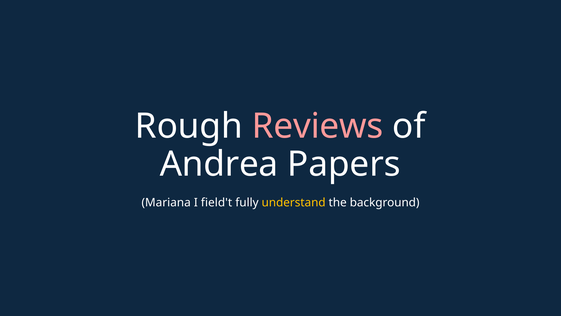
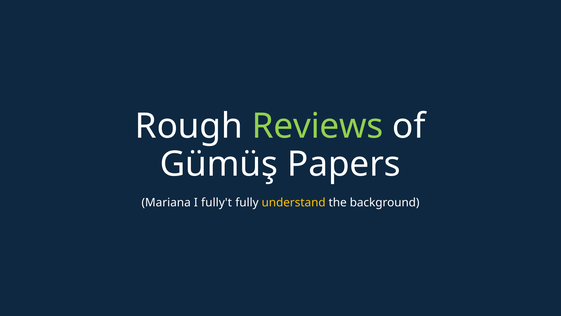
Reviews colour: pink -> light green
Andrea: Andrea -> Gümüş
field't: field't -> fully't
